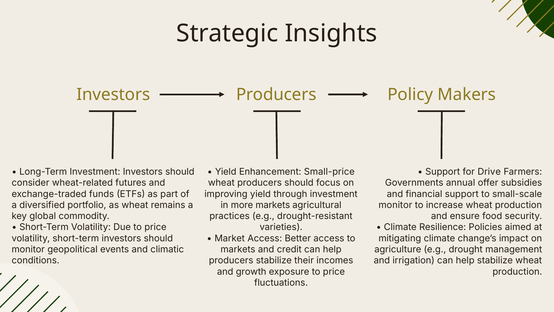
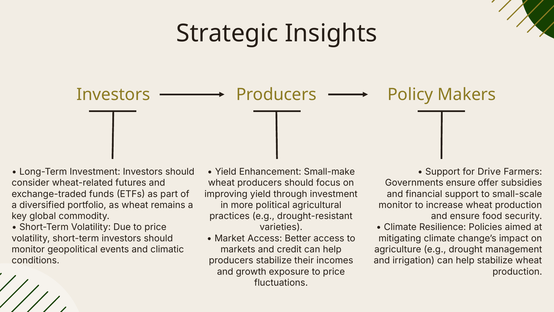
Small-price: Small-price -> Small-make
Governments annual: annual -> ensure
more markets: markets -> political
